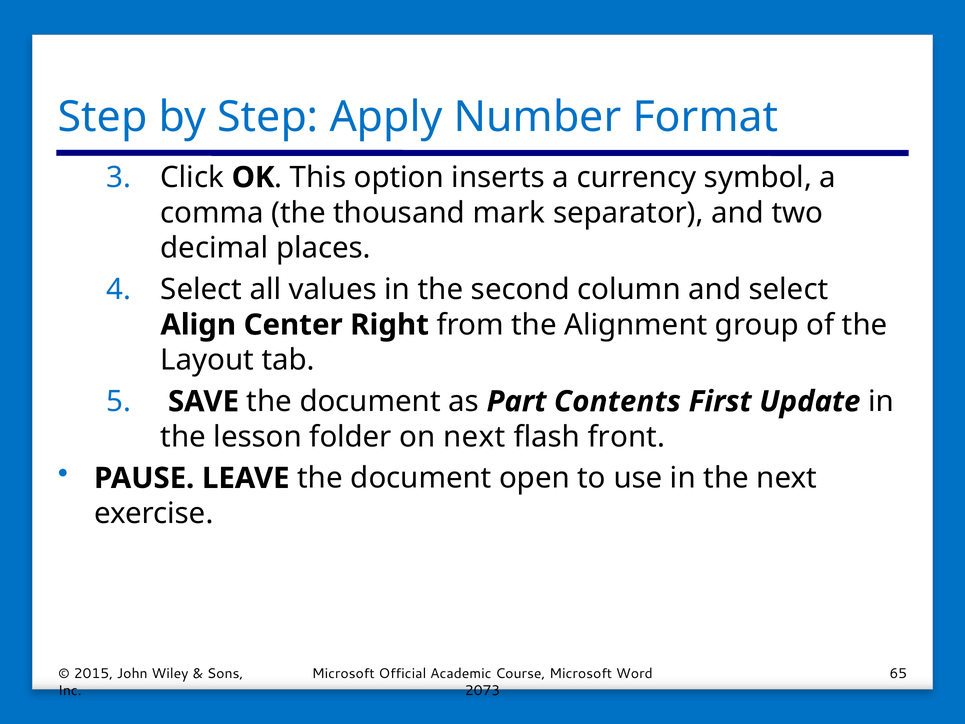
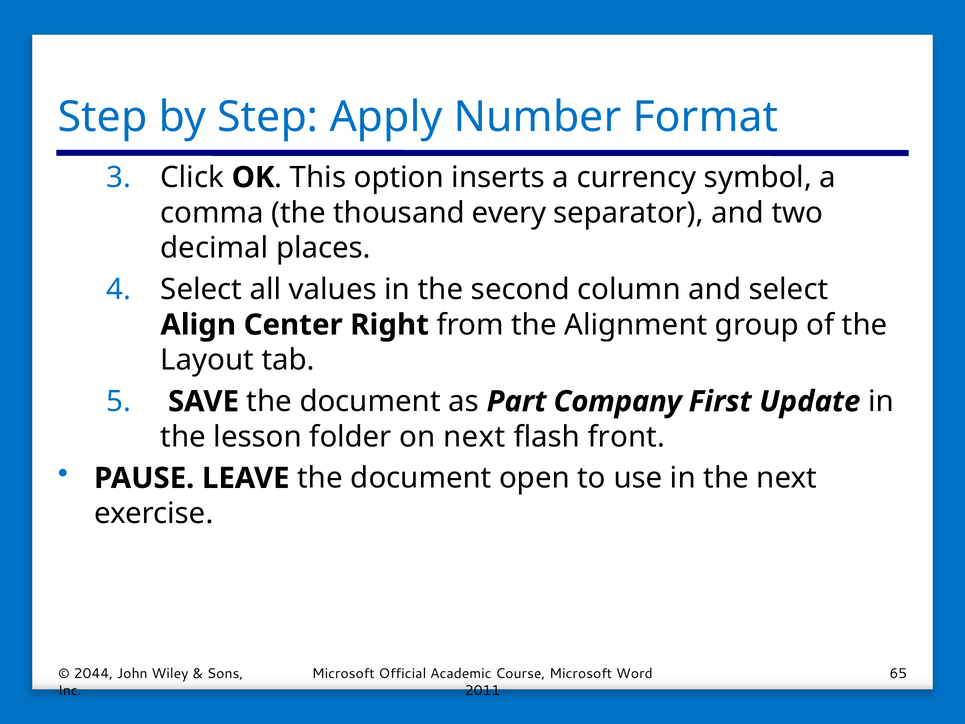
mark: mark -> every
Contents: Contents -> Company
2015: 2015 -> 2044
2073: 2073 -> 2011
